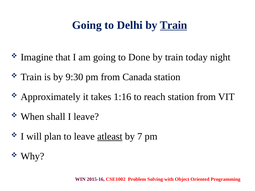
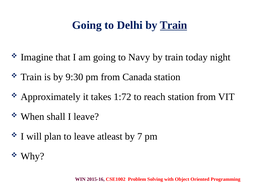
Done: Done -> Navy
1:16: 1:16 -> 1:72
atleast underline: present -> none
